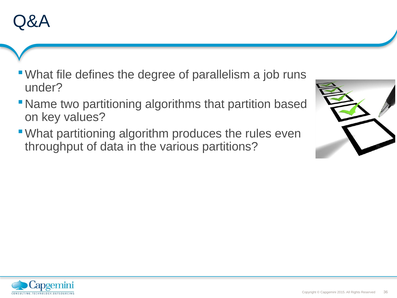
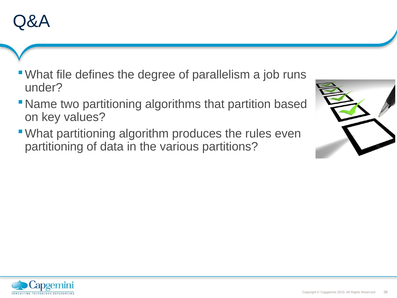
throughput at (54, 147): throughput -> partitioning
